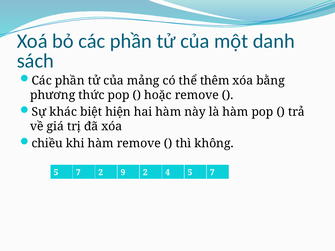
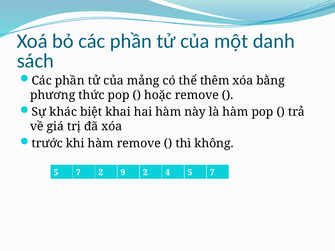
hiện: hiện -> khai
chiều: chiều -> trước
